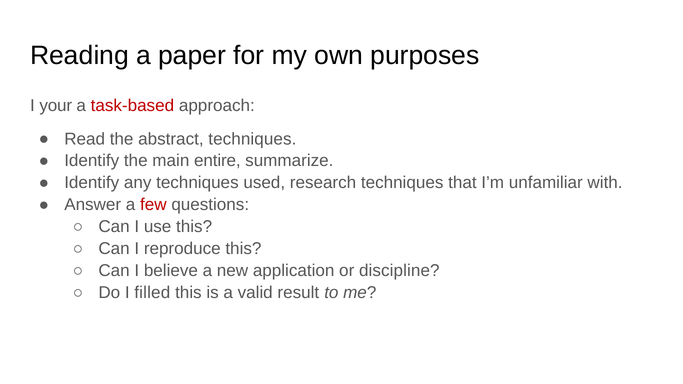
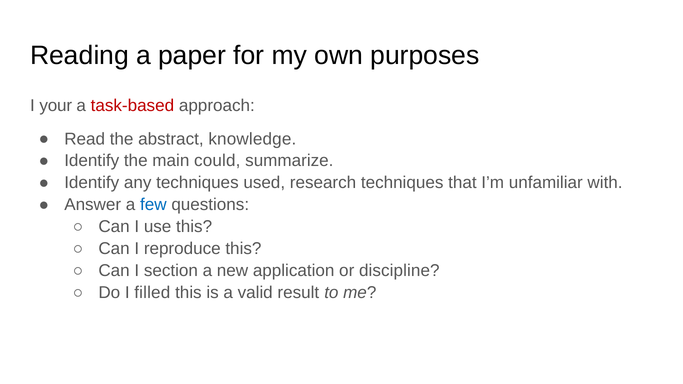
abstract techniques: techniques -> knowledge
entire: entire -> could
few colour: red -> blue
believe: believe -> section
